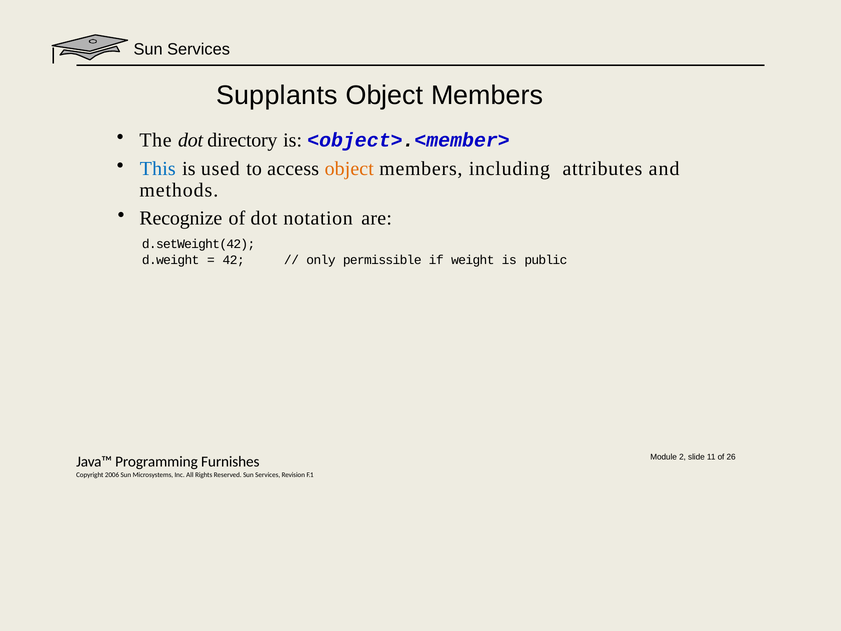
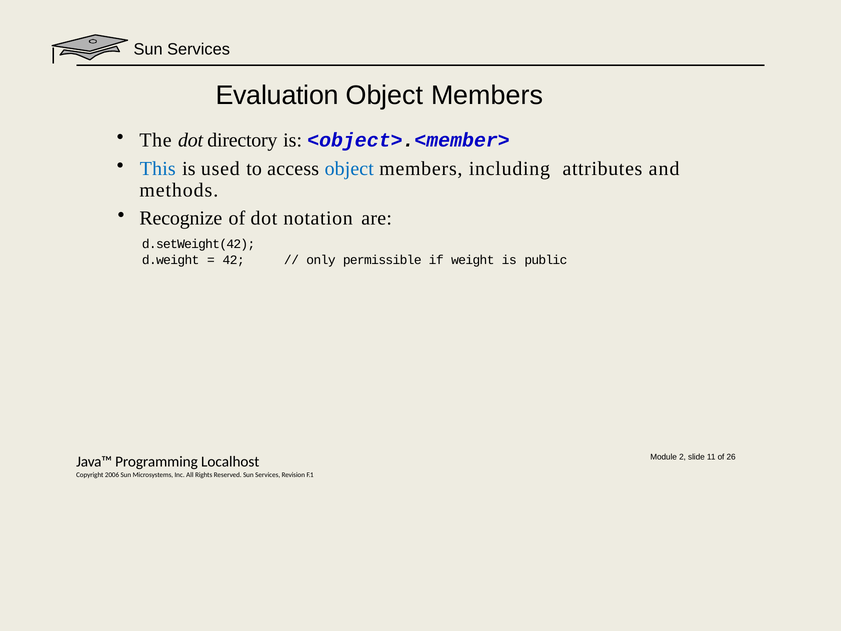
Supplants: Supplants -> Evaluation
object at (349, 169) colour: orange -> blue
Furnishes: Furnishes -> Localhost
